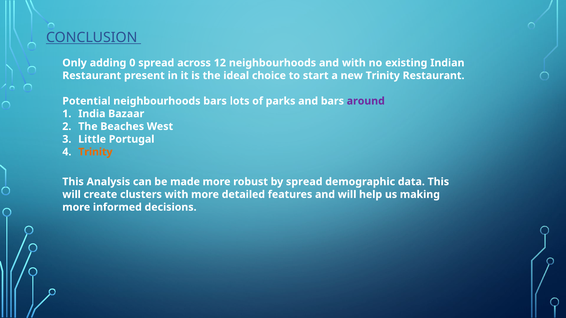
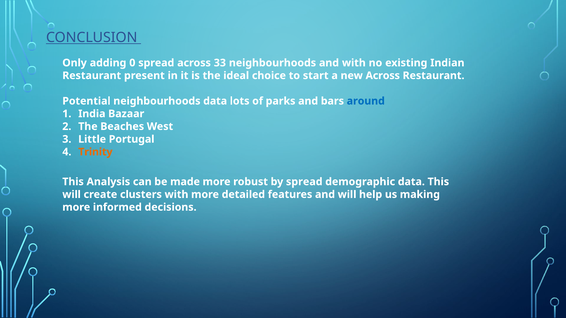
12: 12 -> 33
new Trinity: Trinity -> Across
neighbourhoods bars: bars -> data
around colour: purple -> blue
